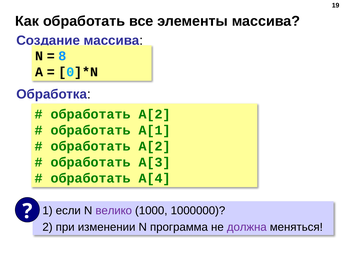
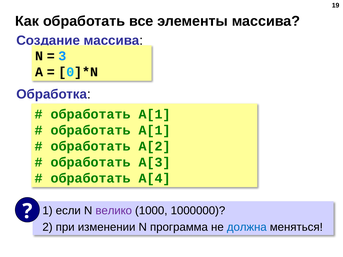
8: 8 -> 3
A[2 at (155, 114): A[2 -> A[1
должна colour: purple -> blue
